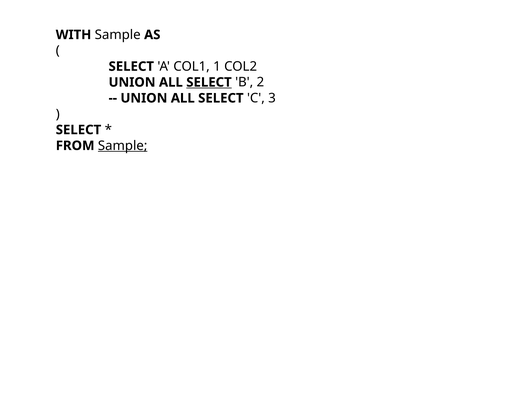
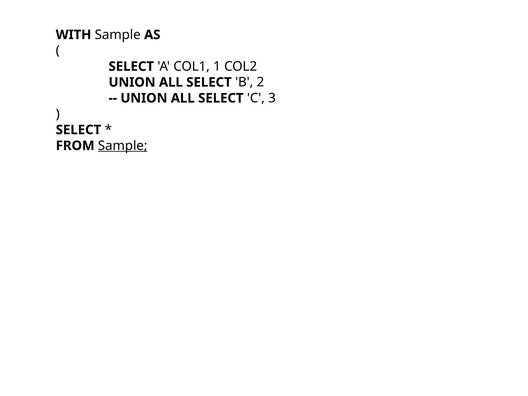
SELECT at (209, 82) underline: present -> none
